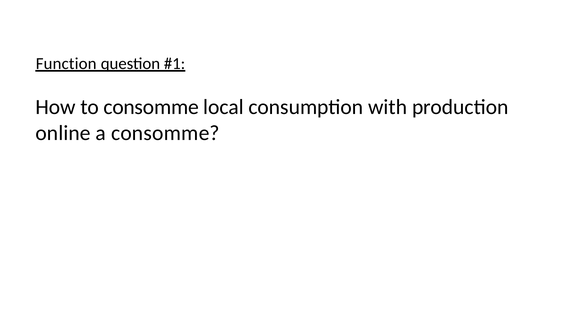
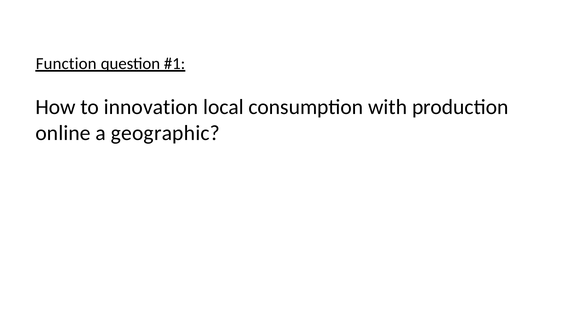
to consomme: consomme -> innovation
a consomme: consomme -> geographic
